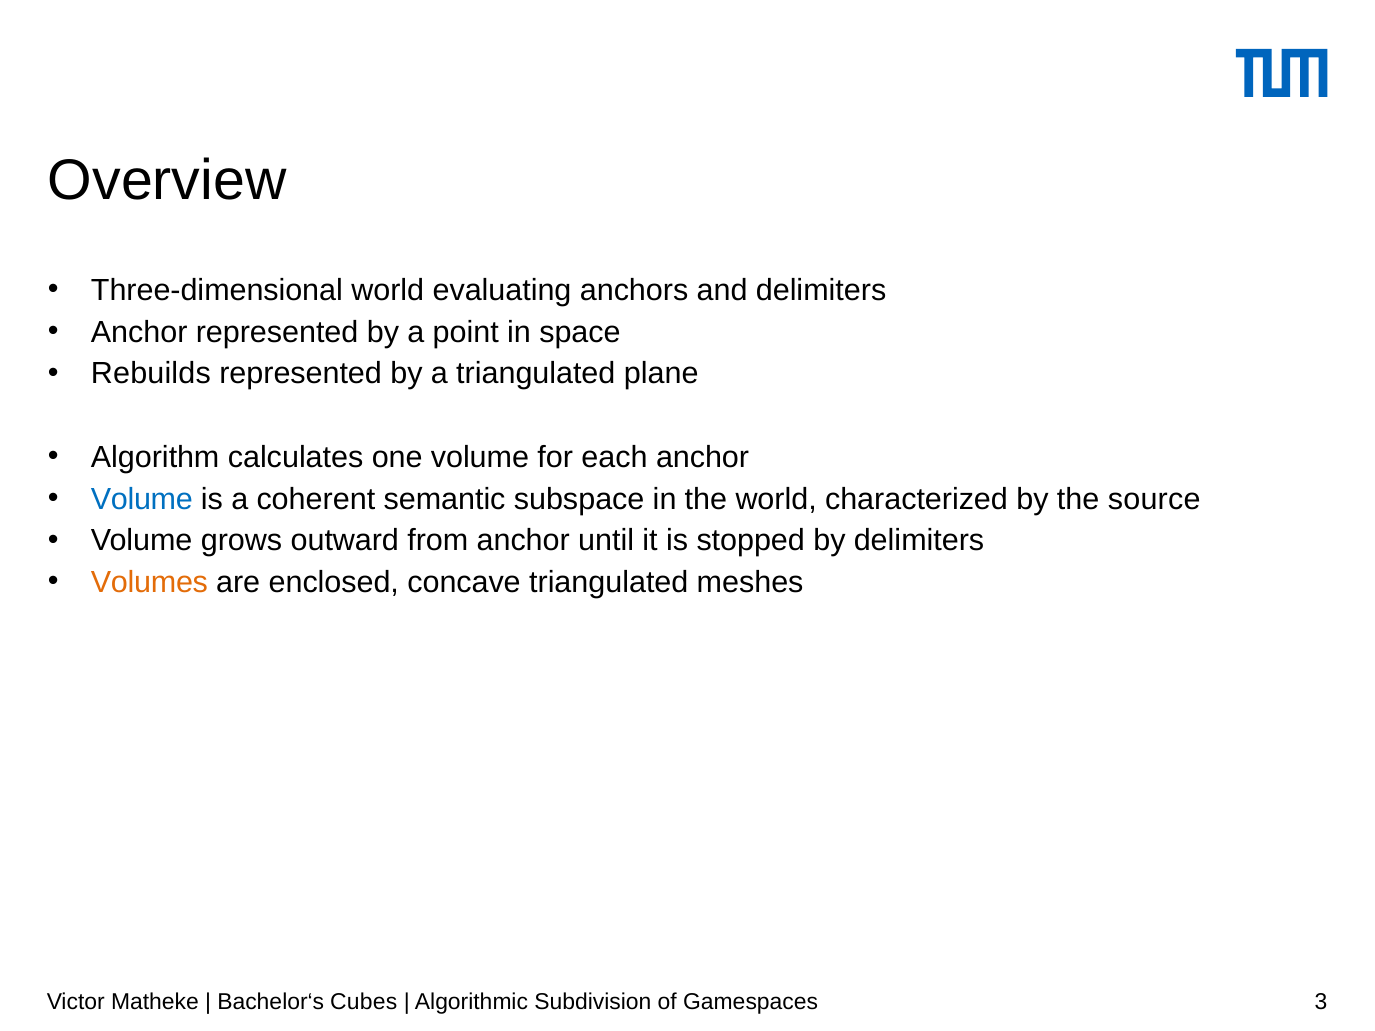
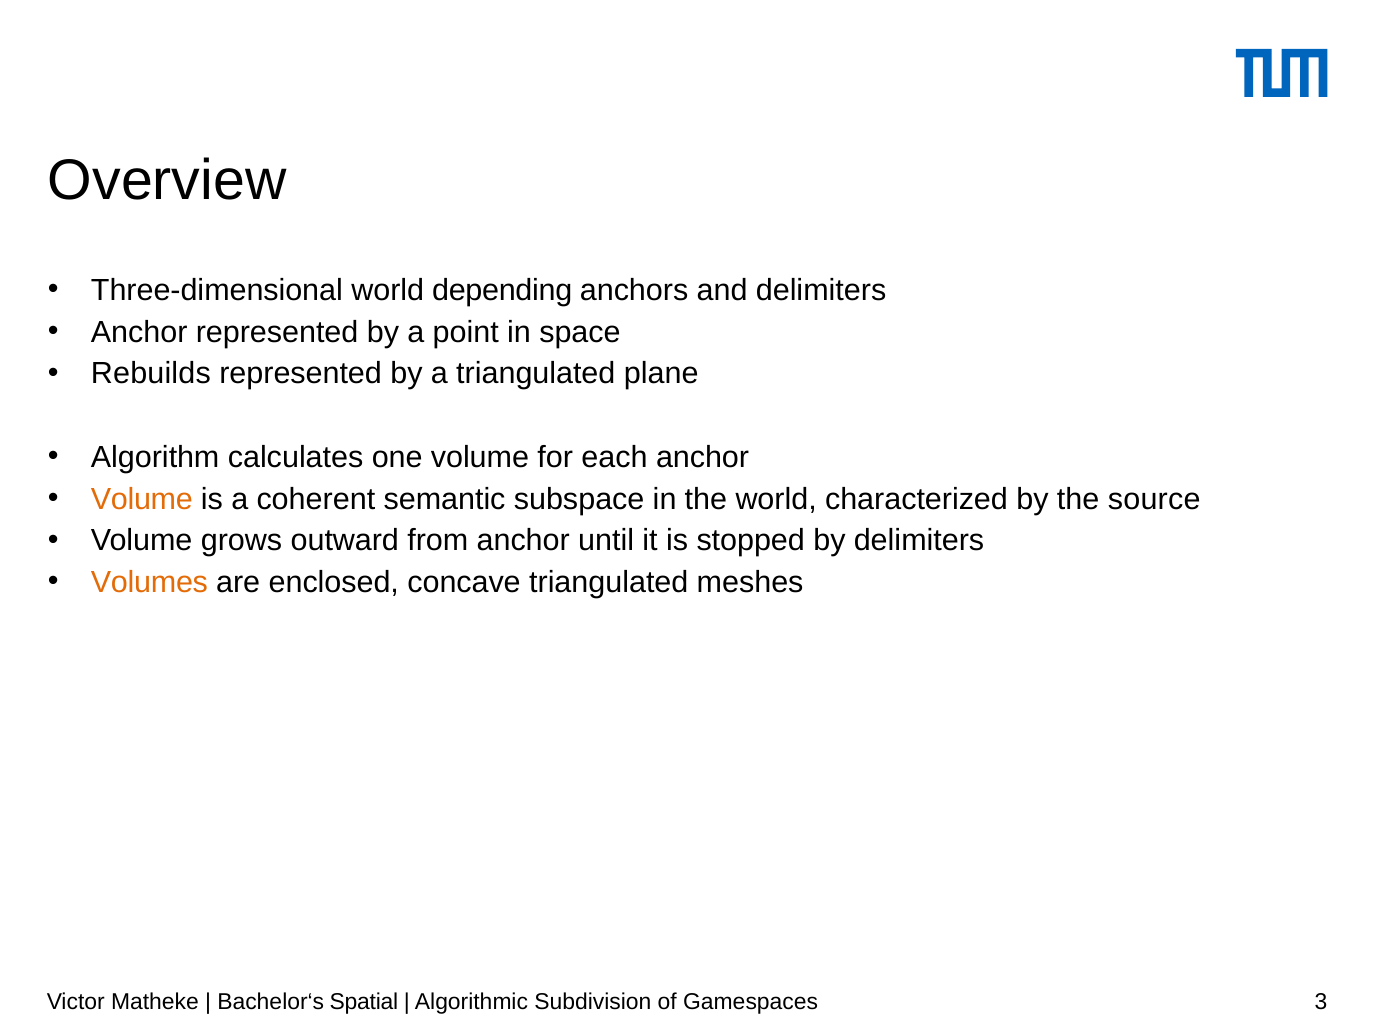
evaluating: evaluating -> depending
Volume at (142, 499) colour: blue -> orange
Cubes: Cubes -> Spatial
